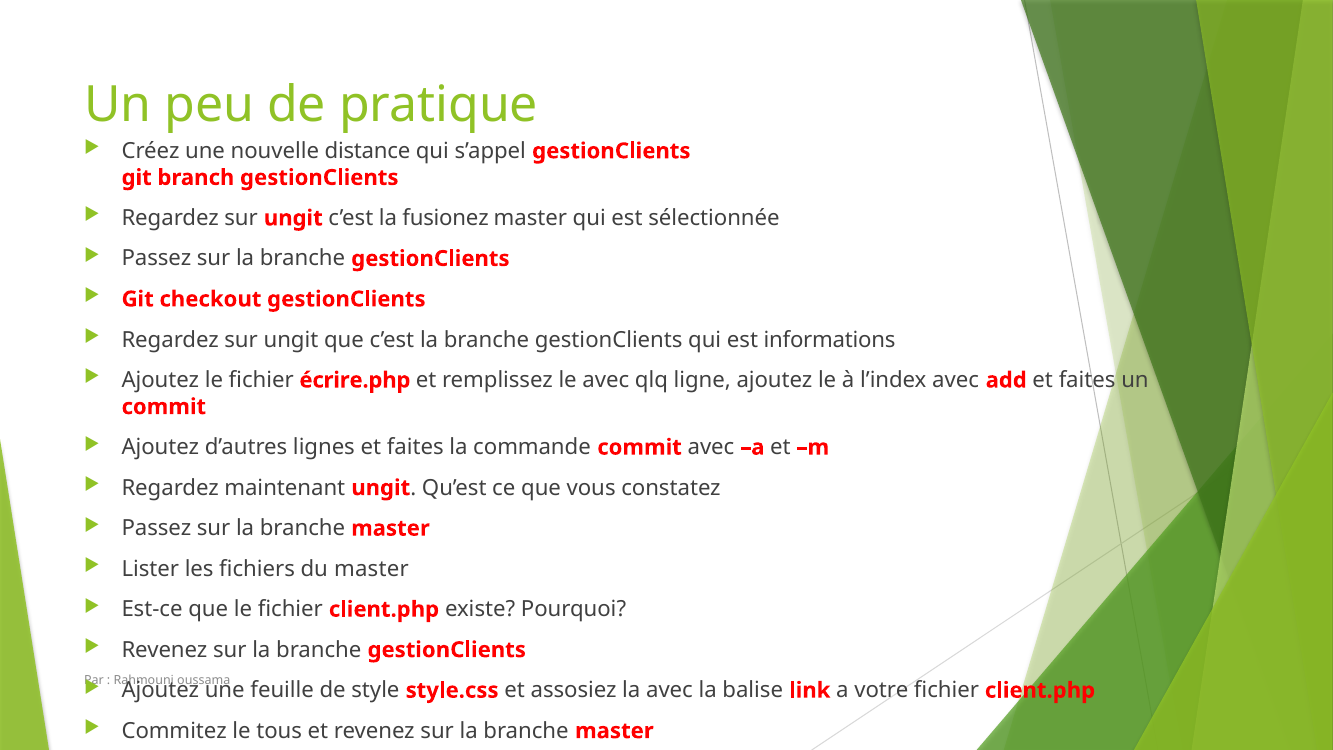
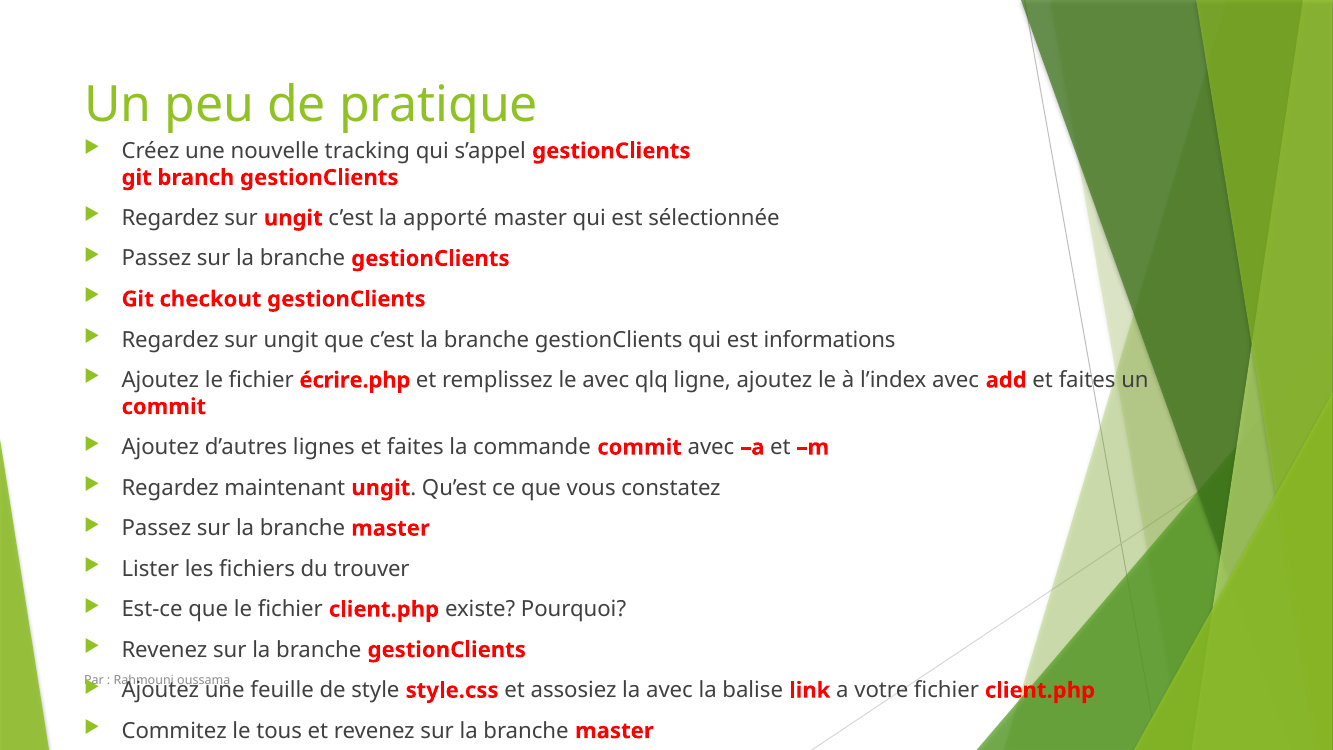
distance: distance -> tracking
fusionez: fusionez -> apporté
du master: master -> trouver
